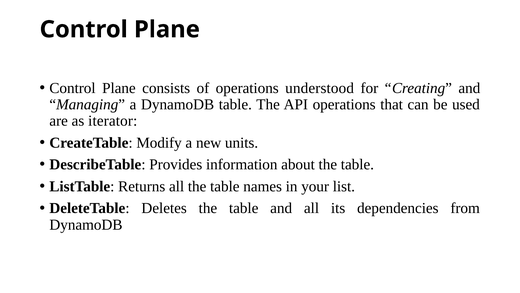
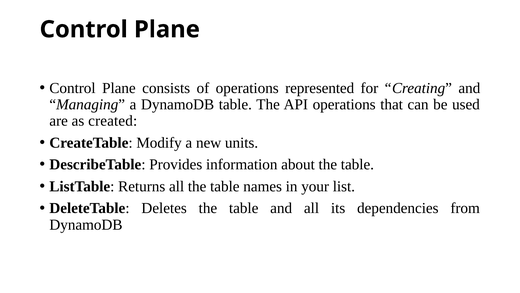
understood: understood -> represented
iterator: iterator -> created
